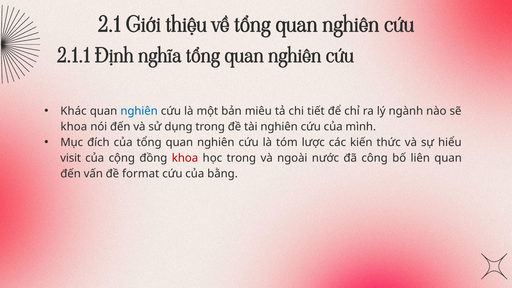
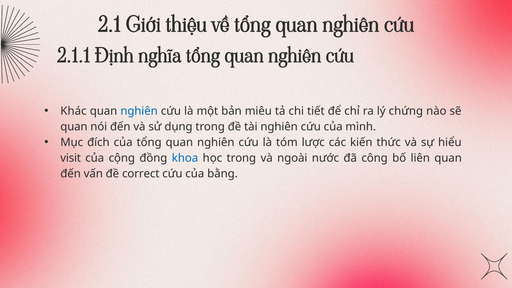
ngành: ngành -> chứng
khoa at (74, 127): khoa -> quan
khoa at (185, 158) colour: red -> blue
format: format -> correct
